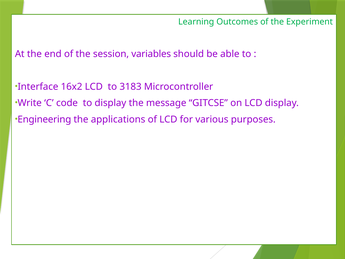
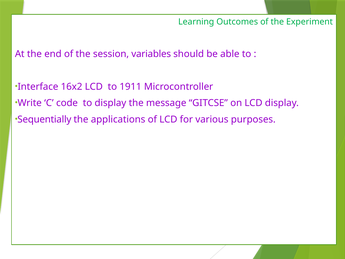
3183: 3183 -> 1911
Engineering: Engineering -> Sequentially
